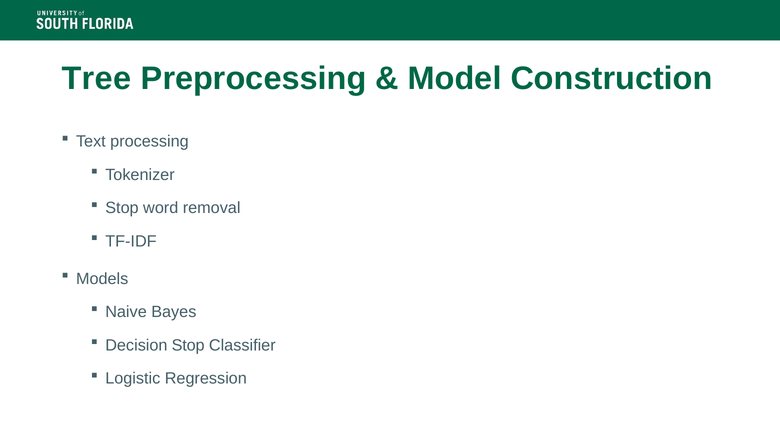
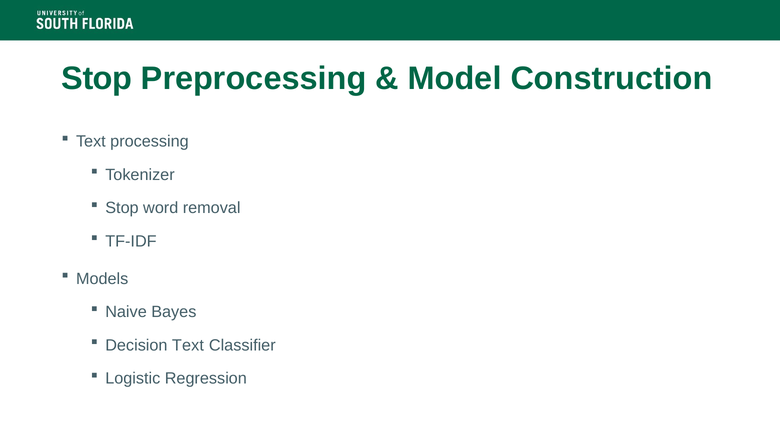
Tree at (96, 78): Tree -> Stop
Decision Stop: Stop -> Text
